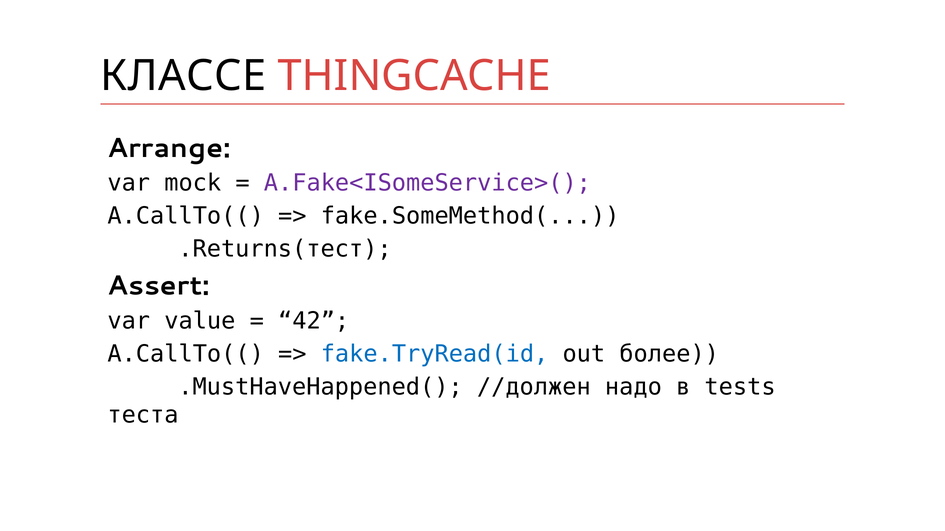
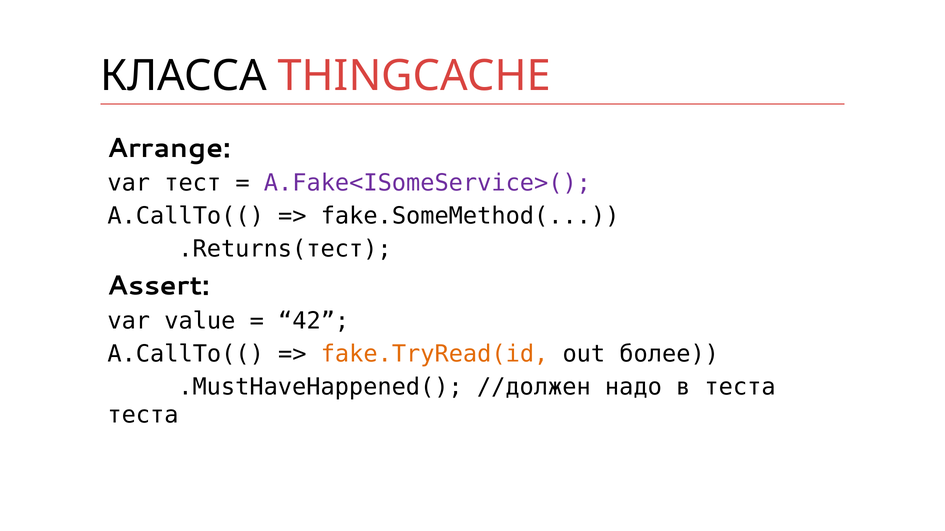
КЛАССЕ: КЛАССЕ -> КЛАССА
mock: mock -> тест
fake.TryRead(id colour: blue -> orange
в tests: tests -> теста
